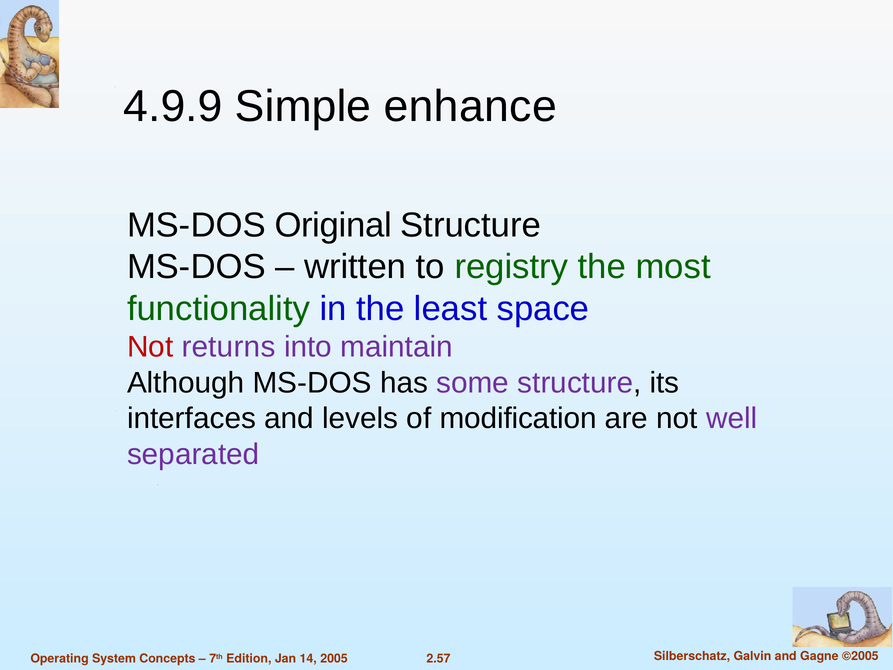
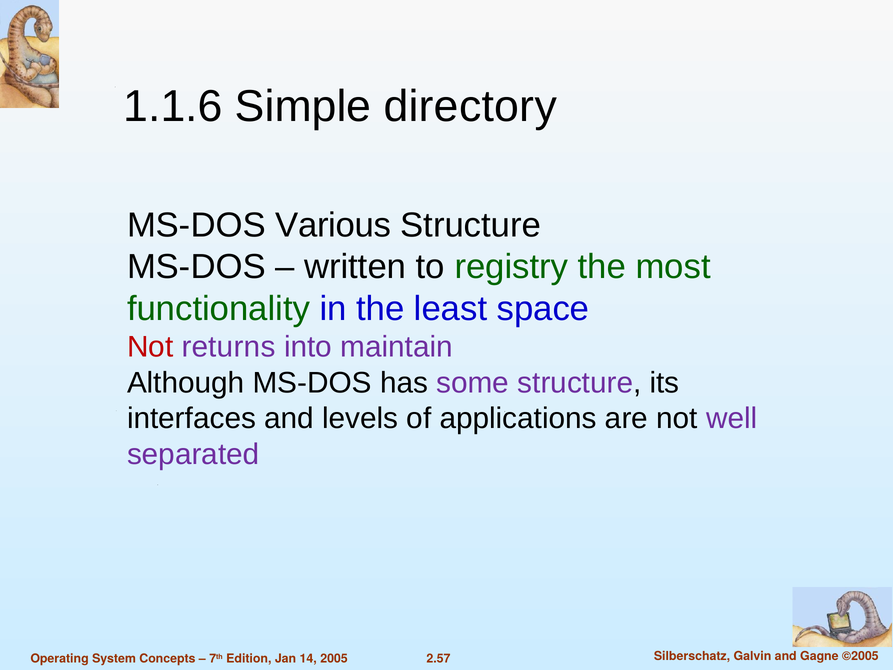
4.9.9: 4.9.9 -> 1.1.6
enhance: enhance -> directory
Original: Original -> Various
modification: modification -> applications
